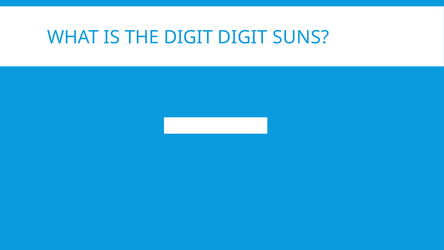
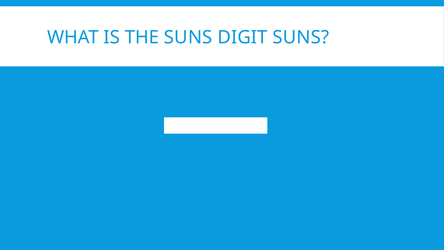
THE DIGIT: DIGIT -> SUNS
